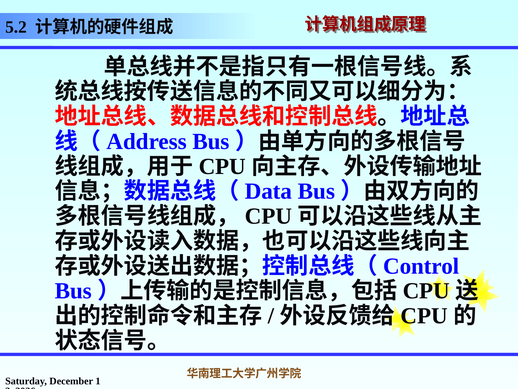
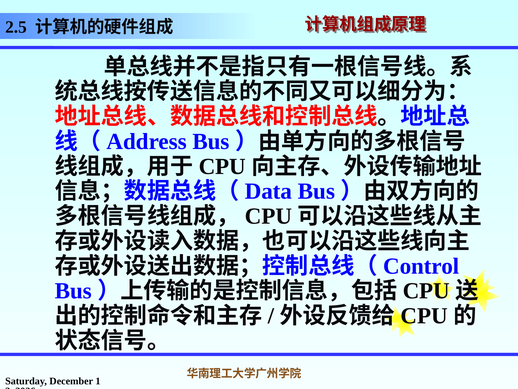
5.2: 5.2 -> 2.5
